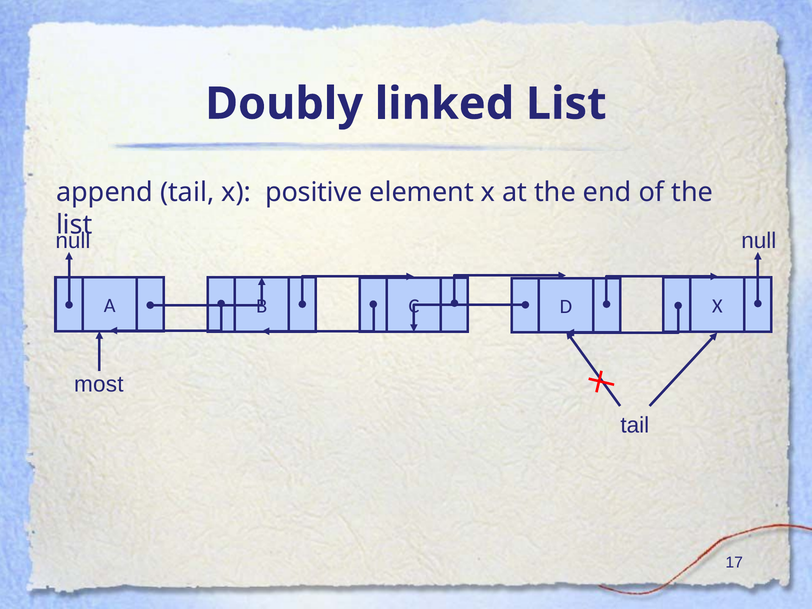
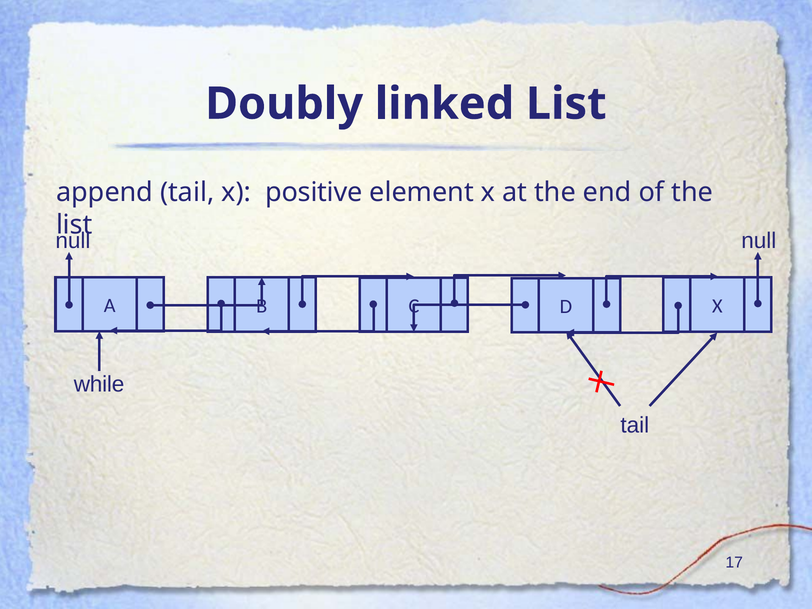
most: most -> while
